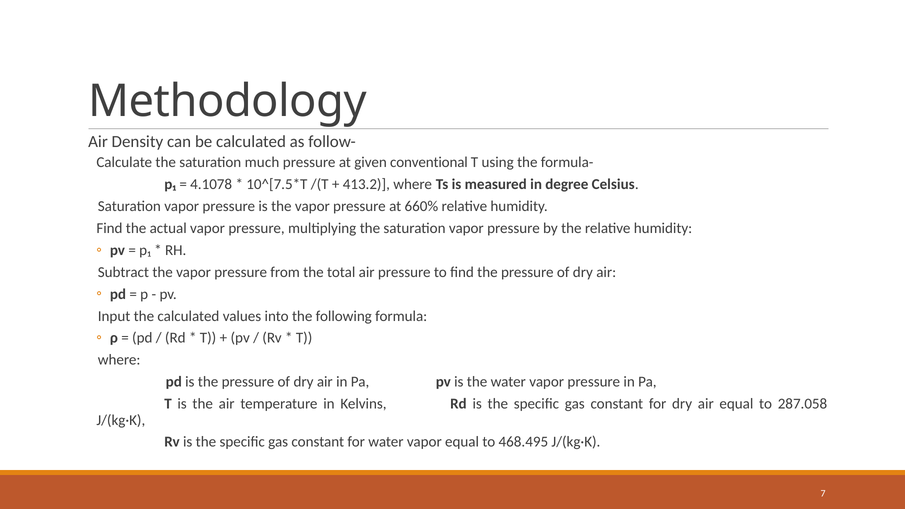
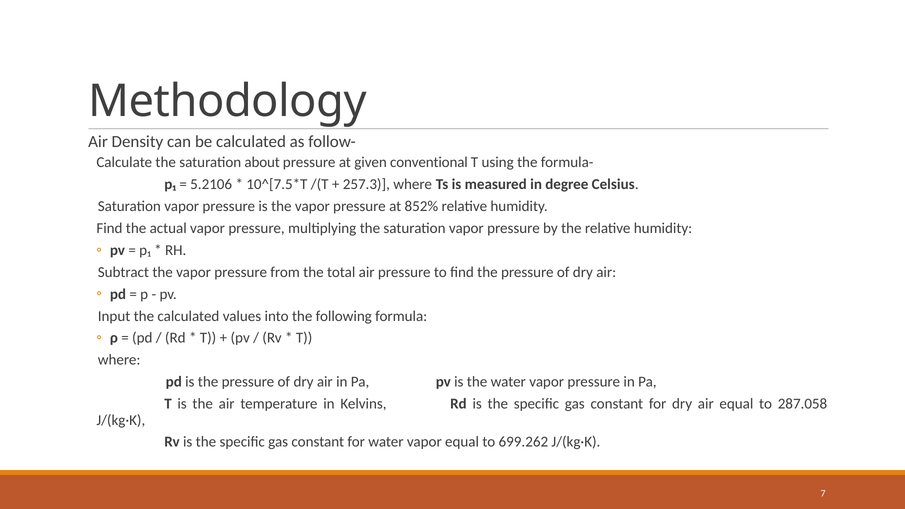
much: much -> about
4.1078: 4.1078 -> 5.2106
413.2: 413.2 -> 257.3
660%: 660% -> 852%
468.495: 468.495 -> 699.262
